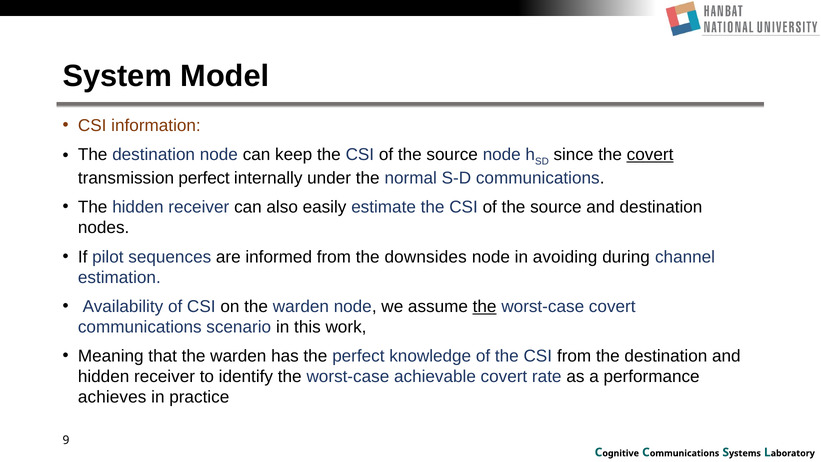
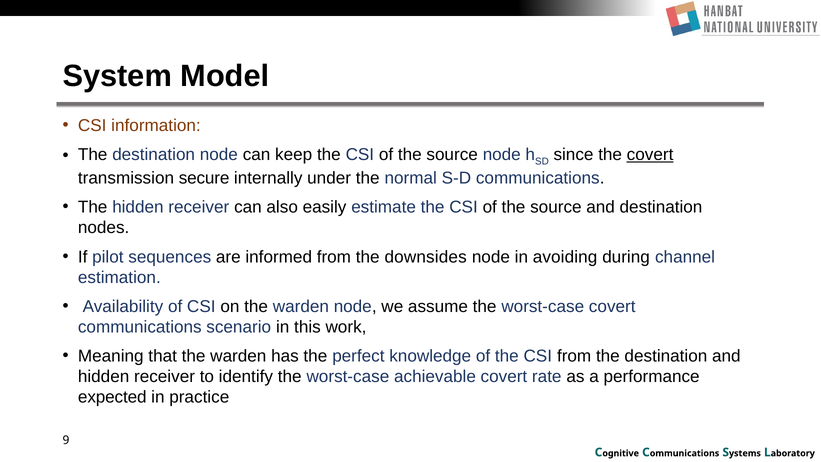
transmission perfect: perfect -> secure
the at (485, 306) underline: present -> none
achieves: achieves -> expected
